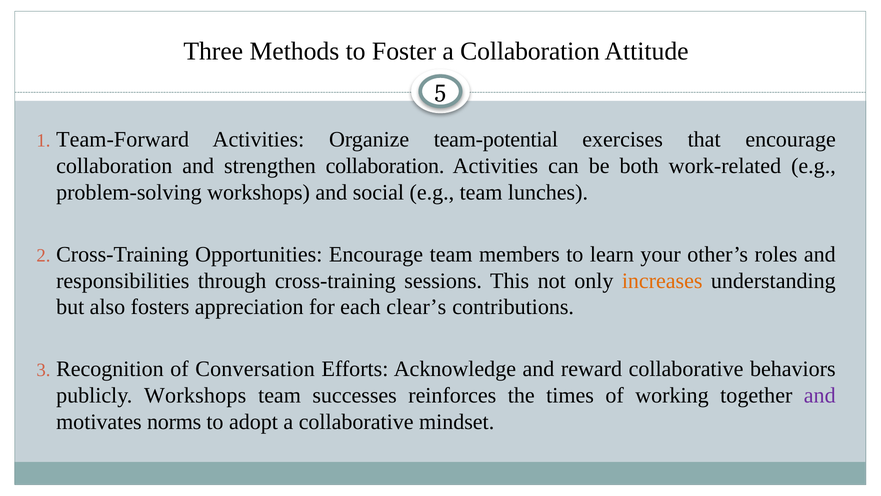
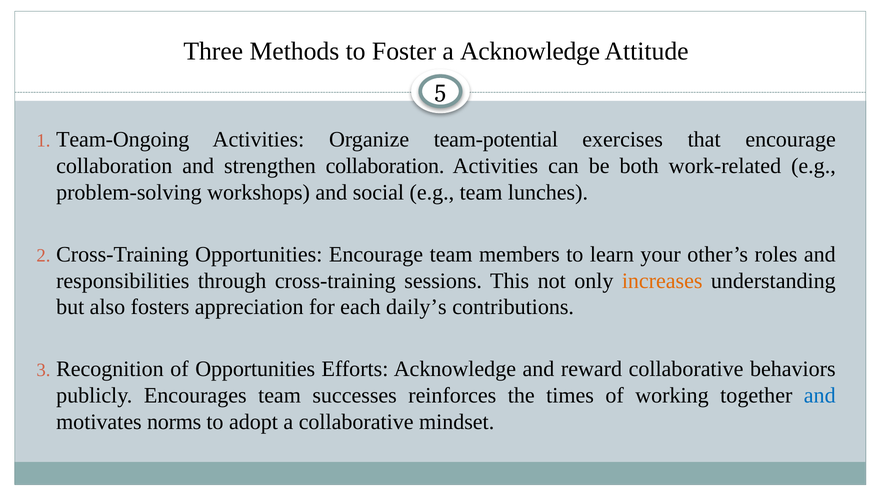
a Collaboration: Collaboration -> Acknowledge
Team-Forward: Team-Forward -> Team-Ongoing
clear’s: clear’s -> daily’s
of Conversation: Conversation -> Opportunities
publicly Workshops: Workshops -> Encourages
and at (820, 395) colour: purple -> blue
